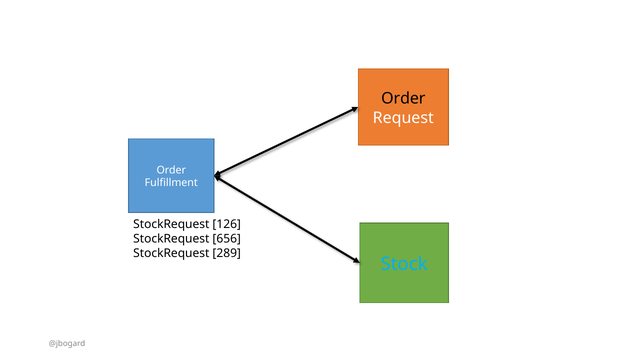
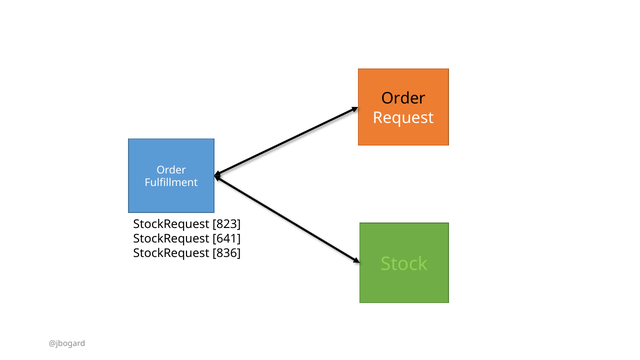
126: 126 -> 823
656: 656 -> 641
289: 289 -> 836
Stock colour: light blue -> light green
